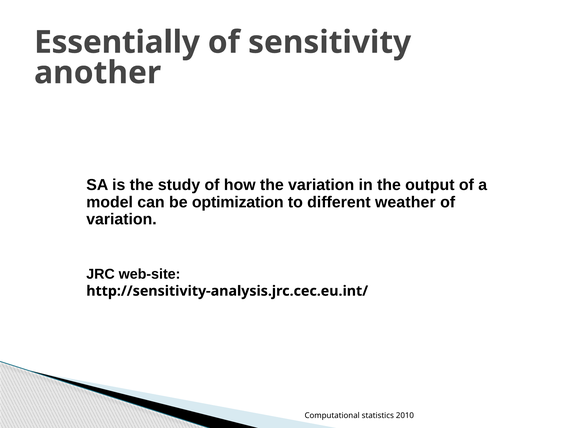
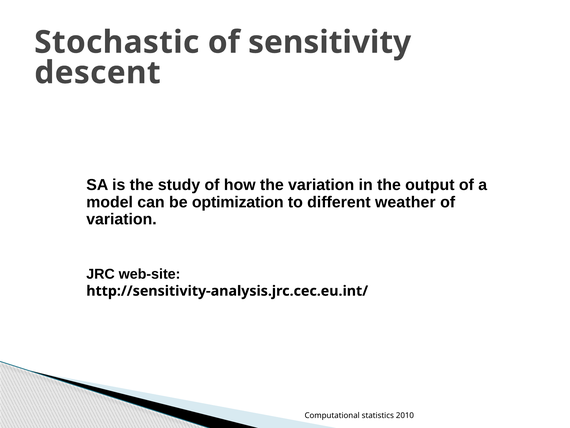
Essentially: Essentially -> Stochastic
another: another -> descent
